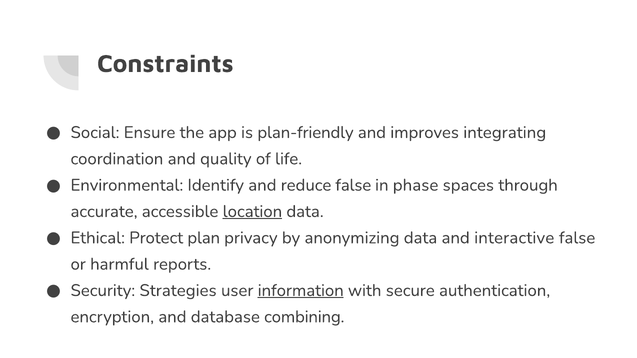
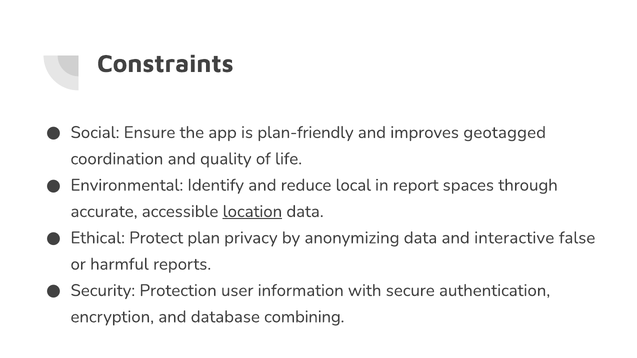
integrating: integrating -> geotagged
reduce false: false -> local
phase: phase -> report
Strategies: Strategies -> Protection
information underline: present -> none
